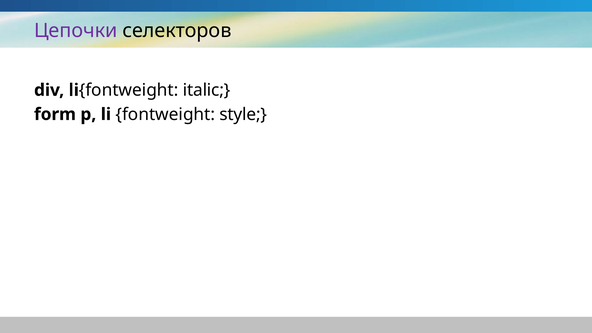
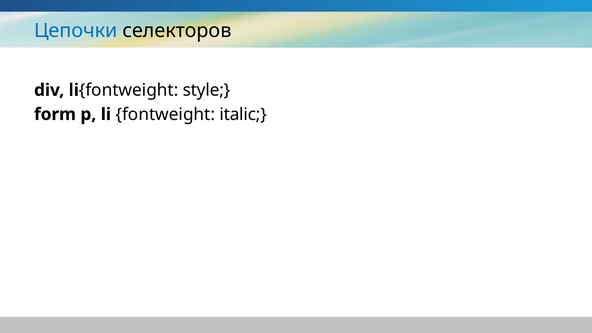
Цепочки colour: purple -> blue
italic: italic -> style
style: style -> italic
